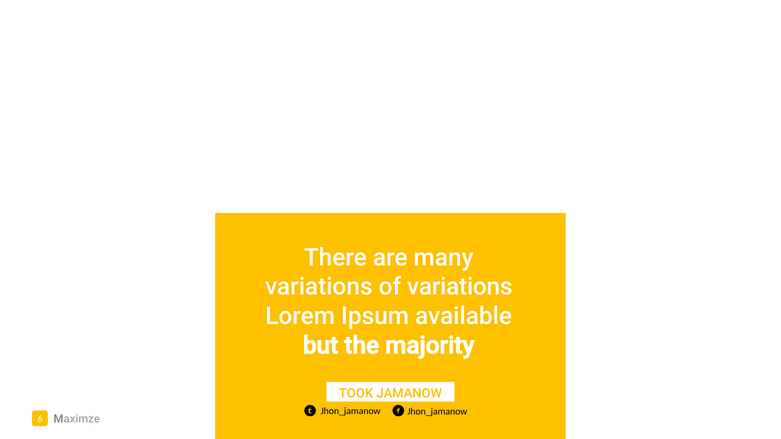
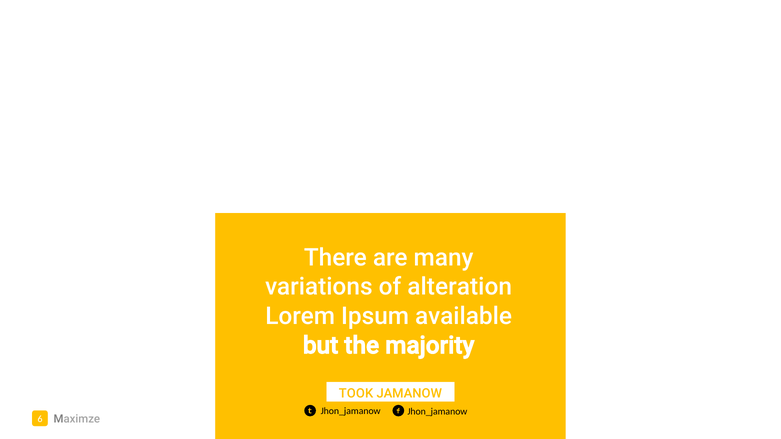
of variations: variations -> alteration
